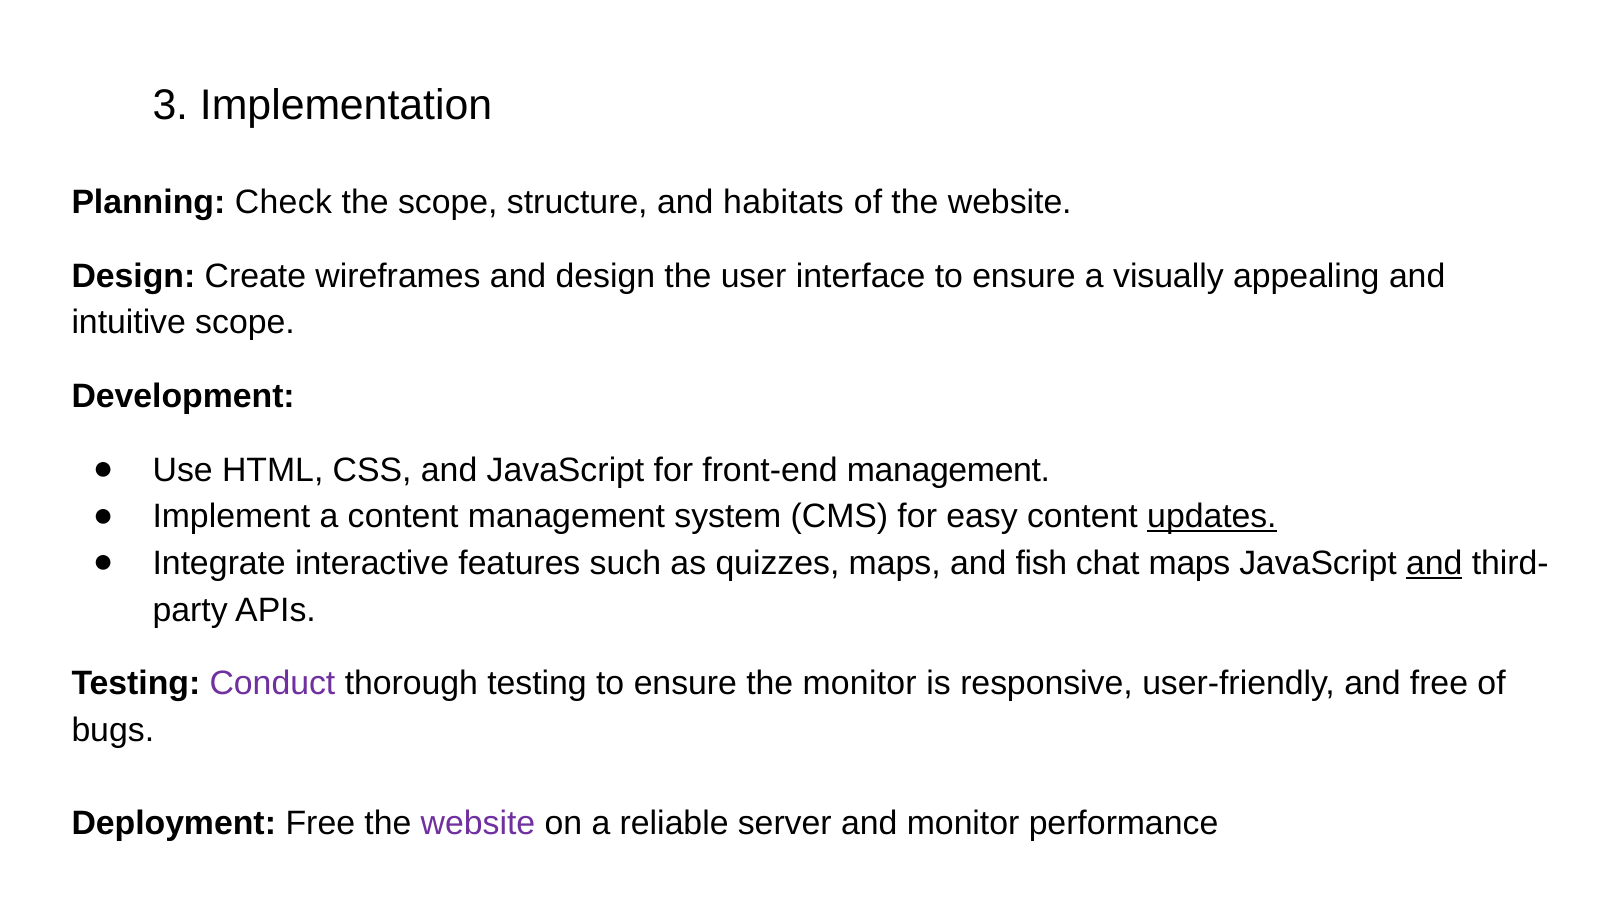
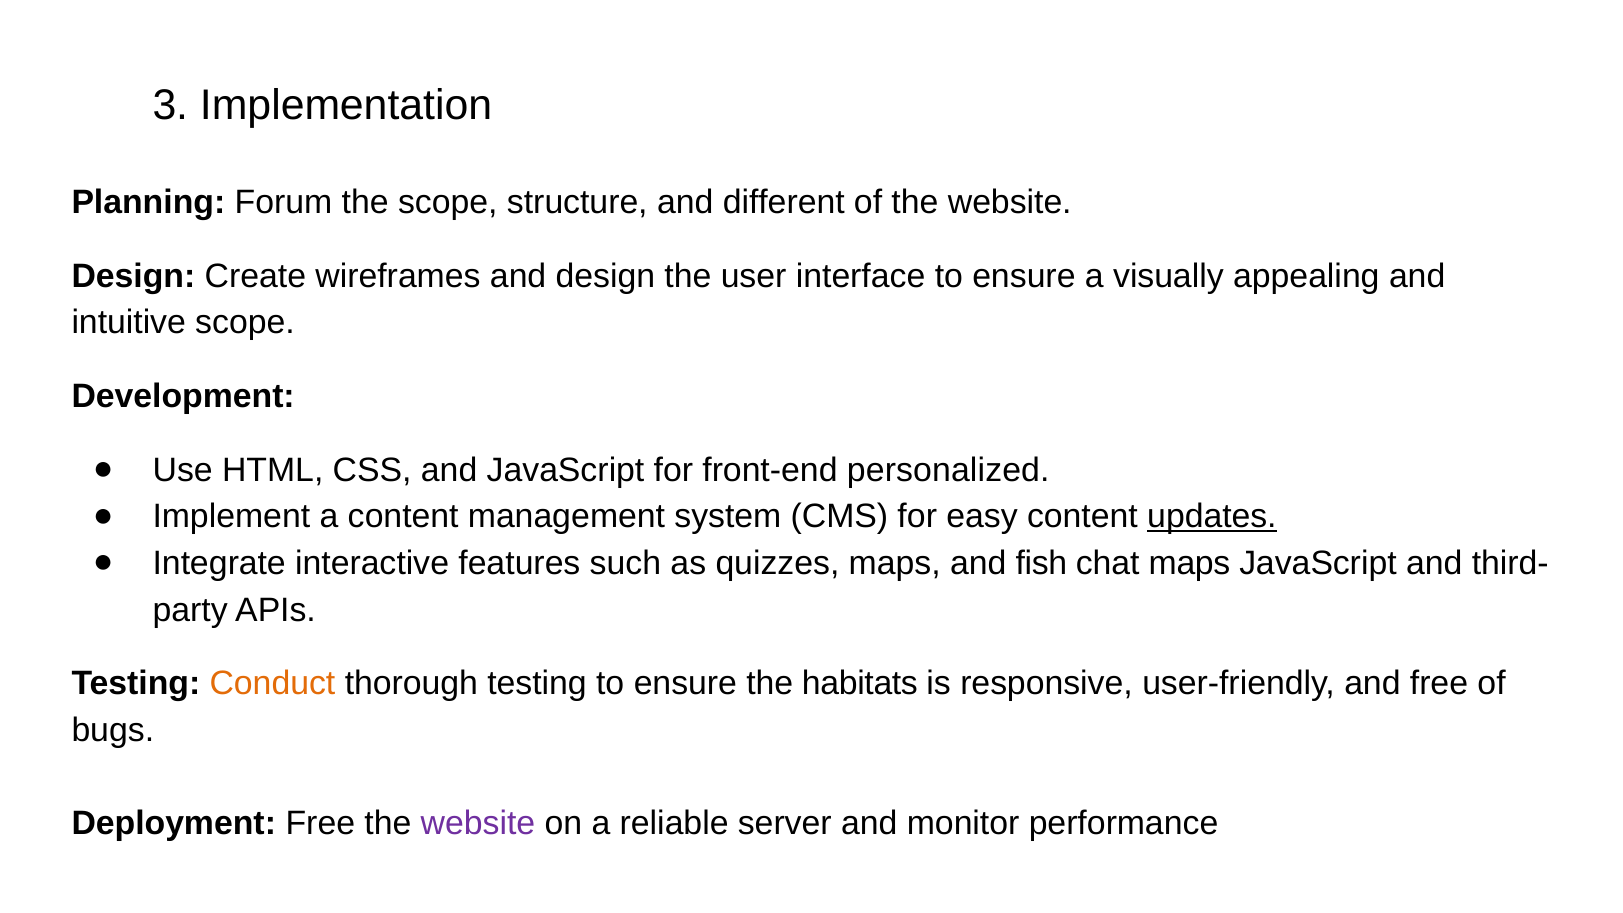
Check: Check -> Forum
habitats: habitats -> different
front-end management: management -> personalized
and at (1434, 563) underline: present -> none
Conduct colour: purple -> orange
the monitor: monitor -> habitats
